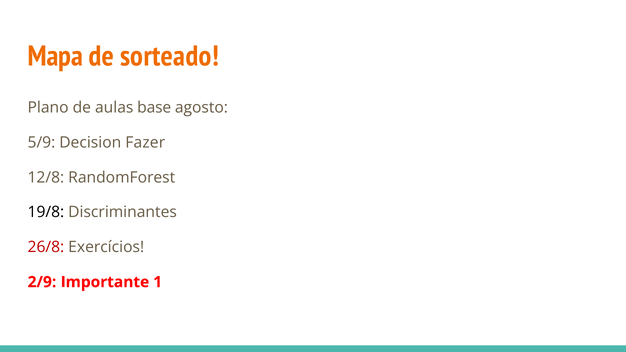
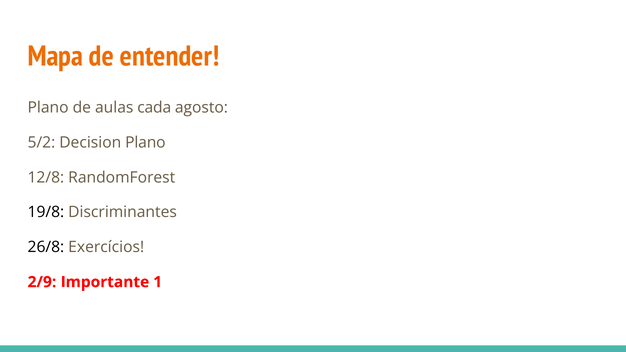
sorteado: sorteado -> entender
base: base -> cada
5/9: 5/9 -> 5/2
Decision Fazer: Fazer -> Plano
26/8 colour: red -> black
